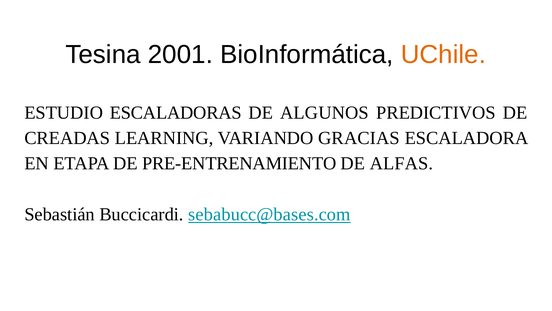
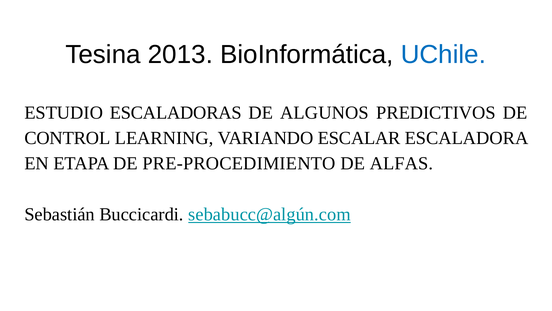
2001: 2001 -> 2013
UChile colour: orange -> blue
CREADAS: CREADAS -> CONTROL
GRACIAS: GRACIAS -> ESCALAR
PRE-ENTRENAMIENTO: PRE-ENTRENAMIENTO -> PRE-PROCEDIMIENTO
sebabucc@bases.com: sebabucc@bases.com -> sebabucc@algún.com
